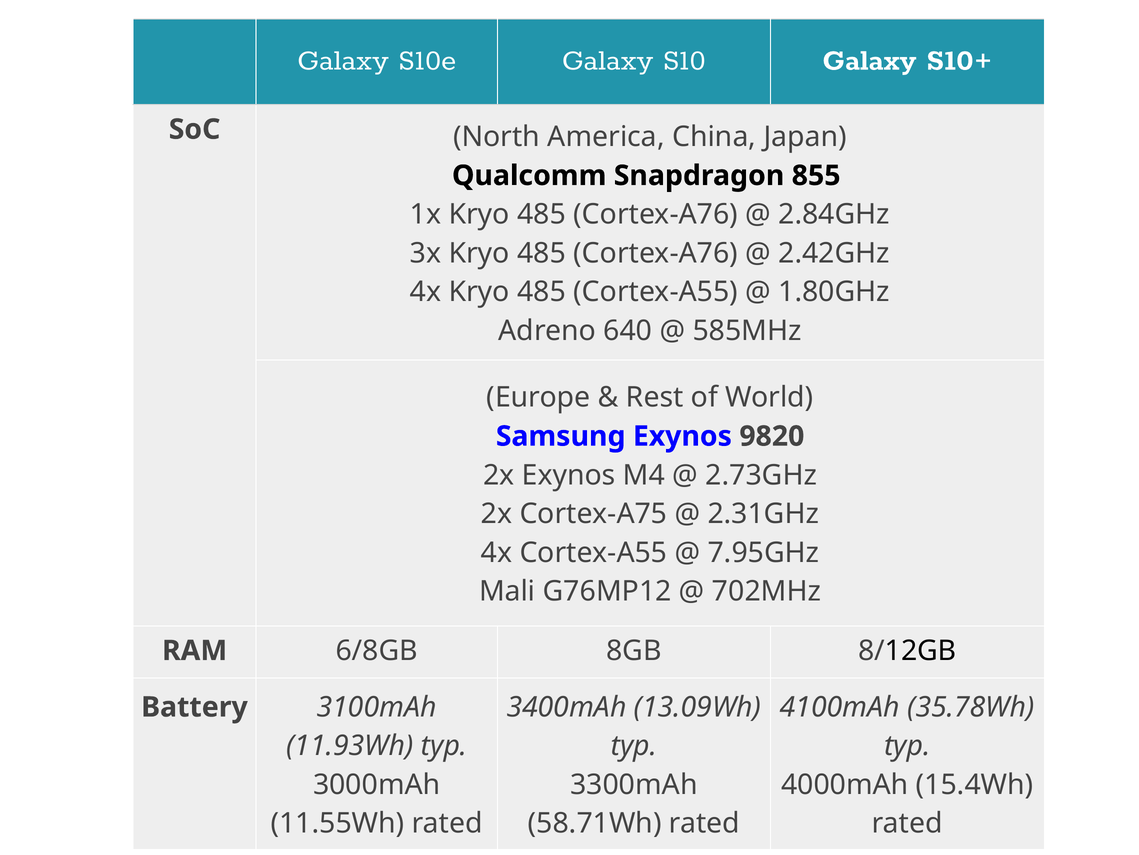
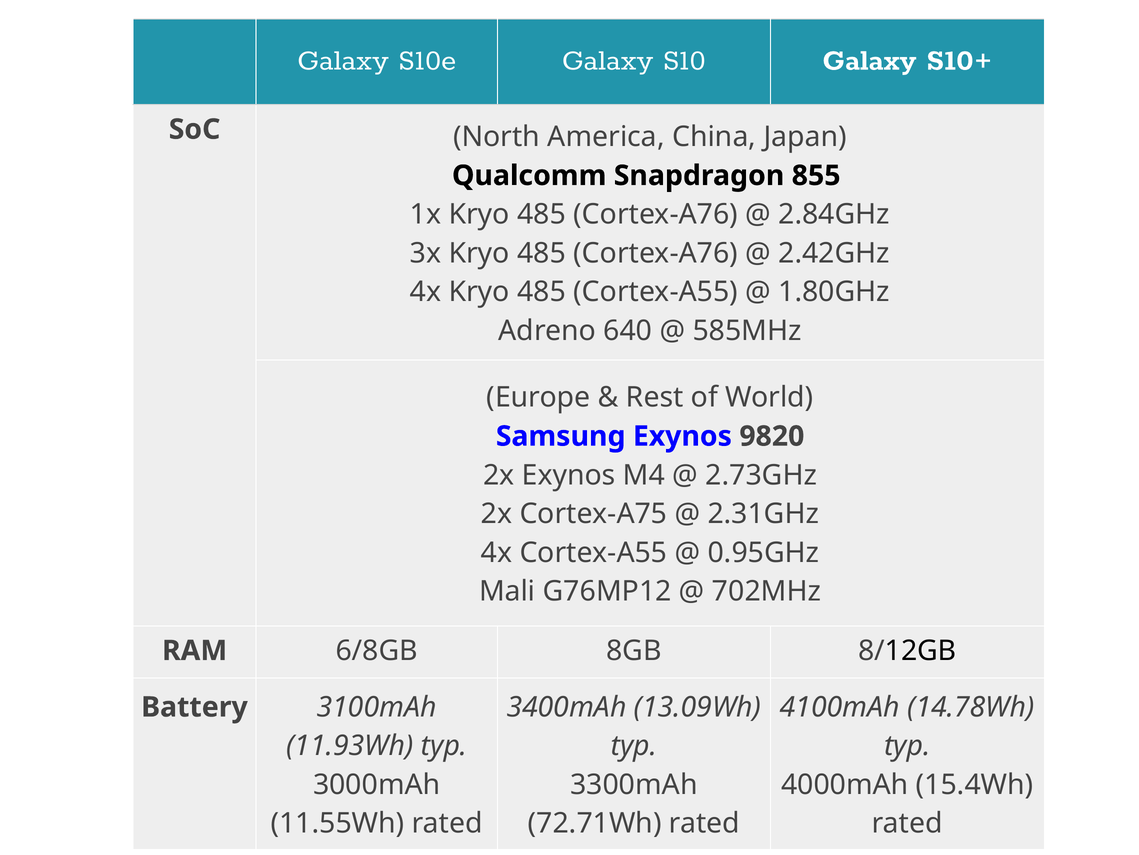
7.95GHz: 7.95GHz -> 0.95GHz
35.78Wh: 35.78Wh -> 14.78Wh
58.71Wh: 58.71Wh -> 72.71Wh
